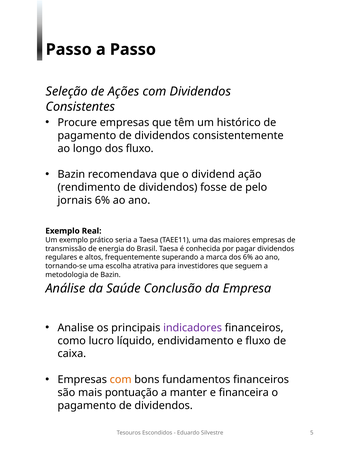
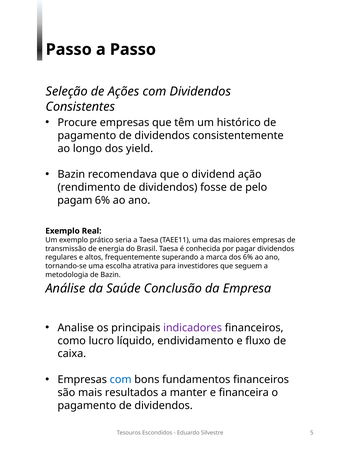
dos fluxo: fluxo -> yield
jornais: jornais -> pagam
com at (121, 379) colour: orange -> blue
pontuação: pontuação -> resultados
